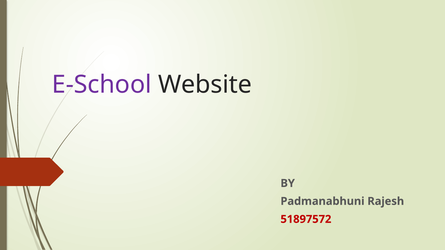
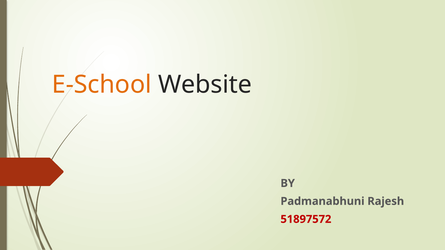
E-School colour: purple -> orange
